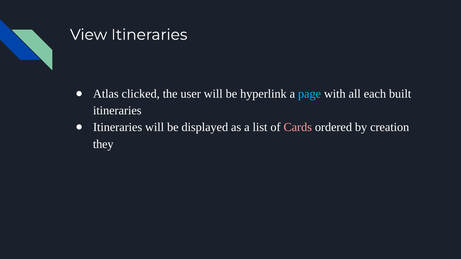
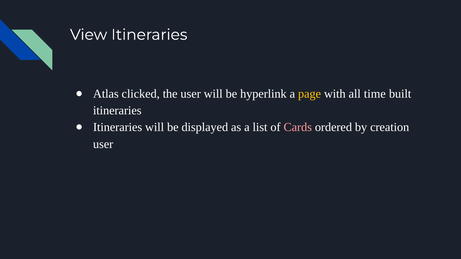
page colour: light blue -> yellow
each: each -> time
they at (103, 144): they -> user
